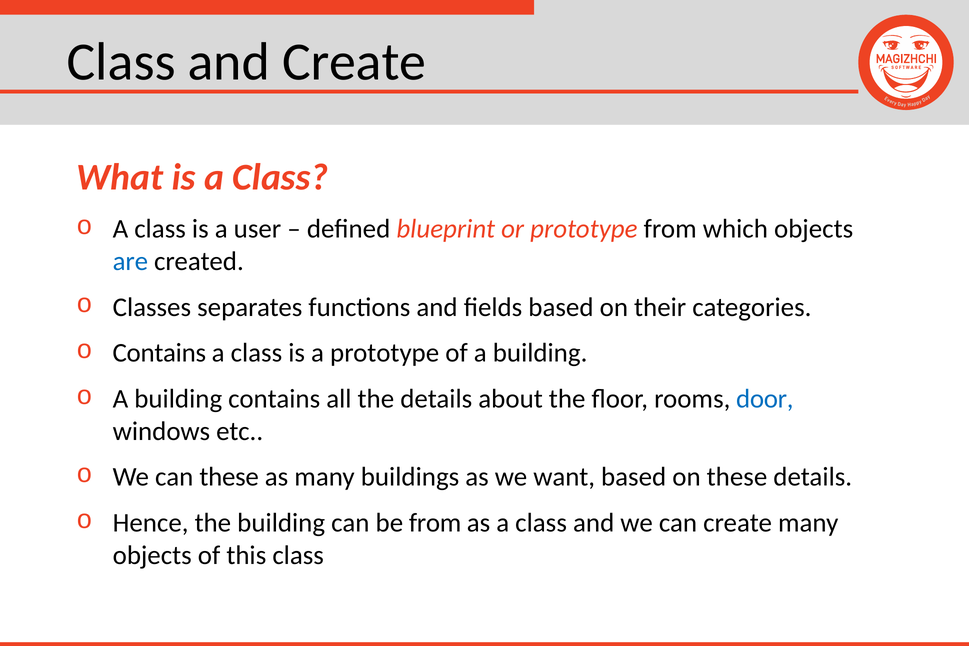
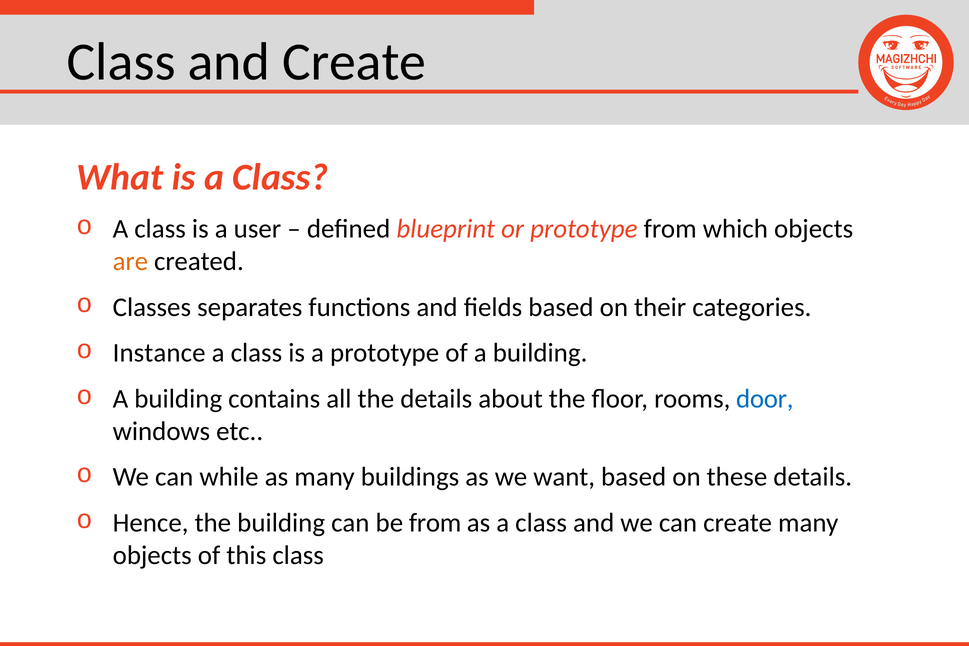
are colour: blue -> orange
Contains at (159, 353): Contains -> Instance
can these: these -> while
